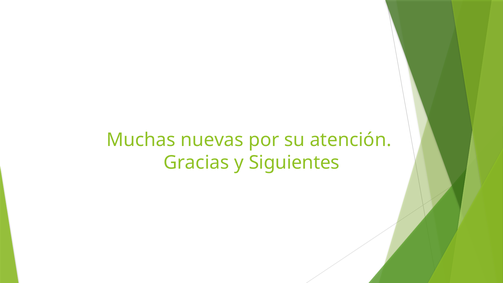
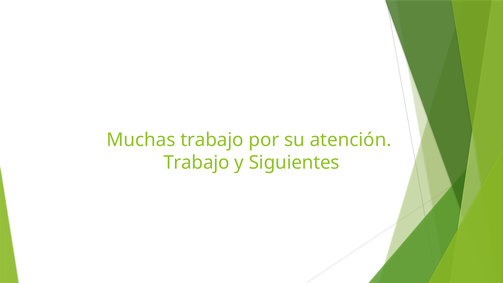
Muchas nuevas: nuevas -> trabajo
Gracias at (196, 163): Gracias -> Trabajo
